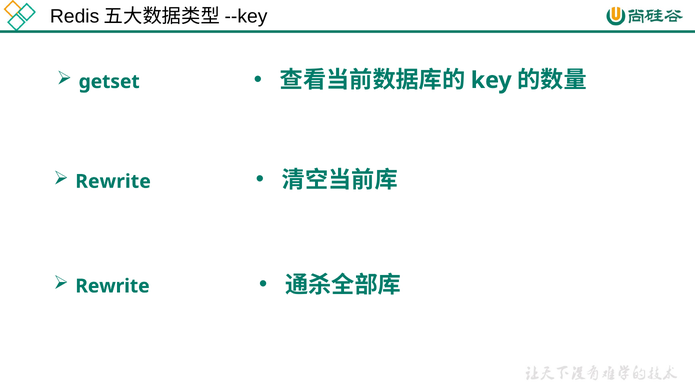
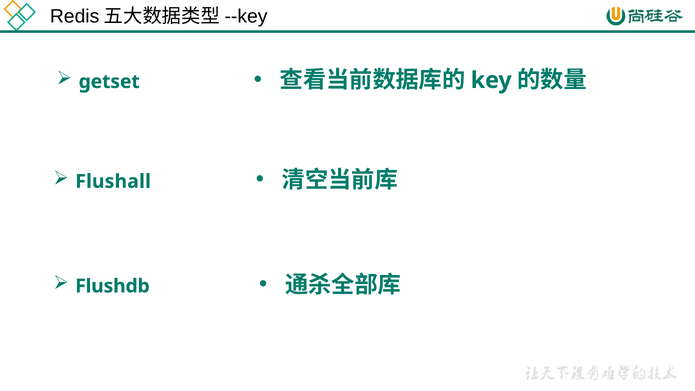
Rewrite at (113, 181): Rewrite -> Flushall
Rewrite at (112, 286): Rewrite -> Flushdb
